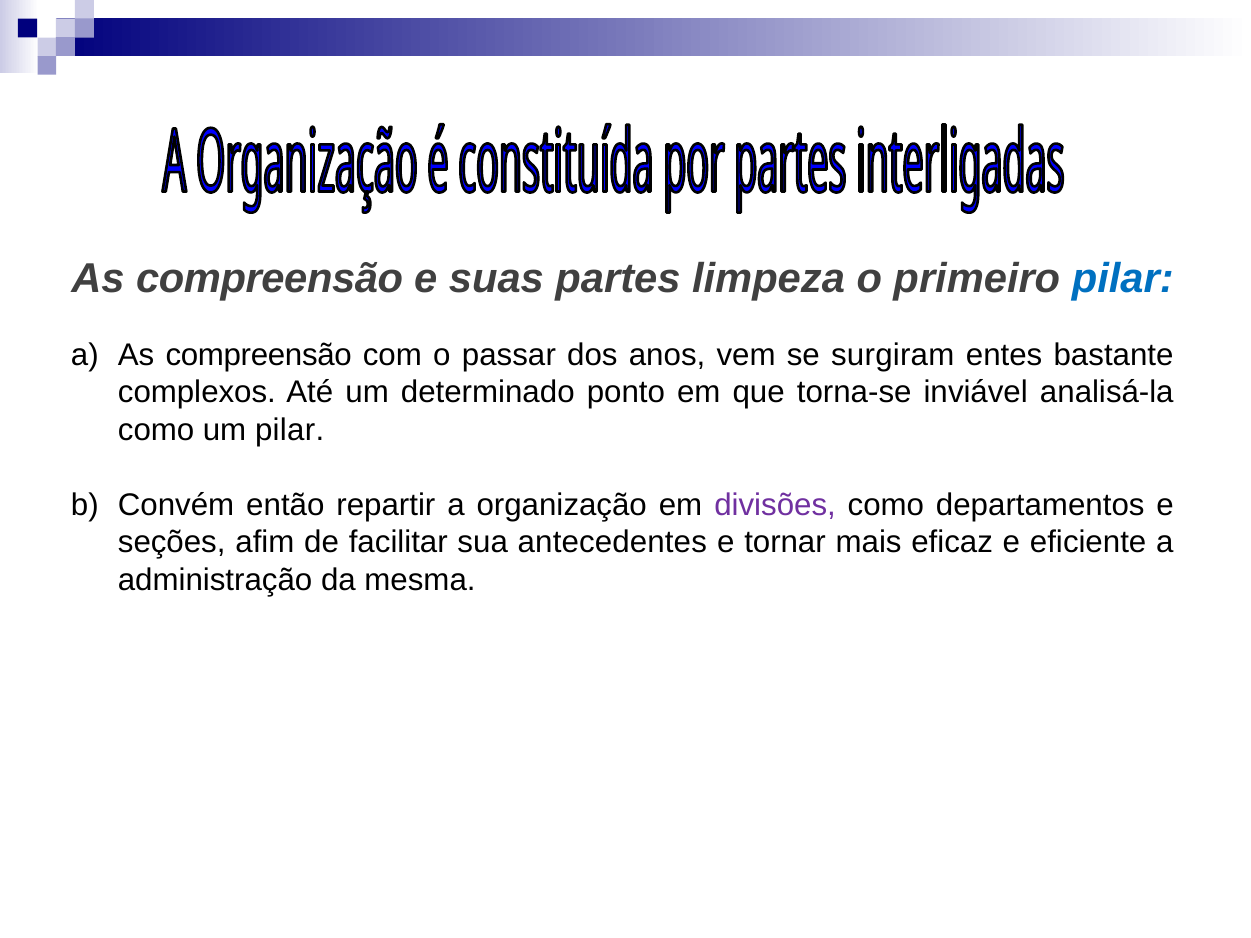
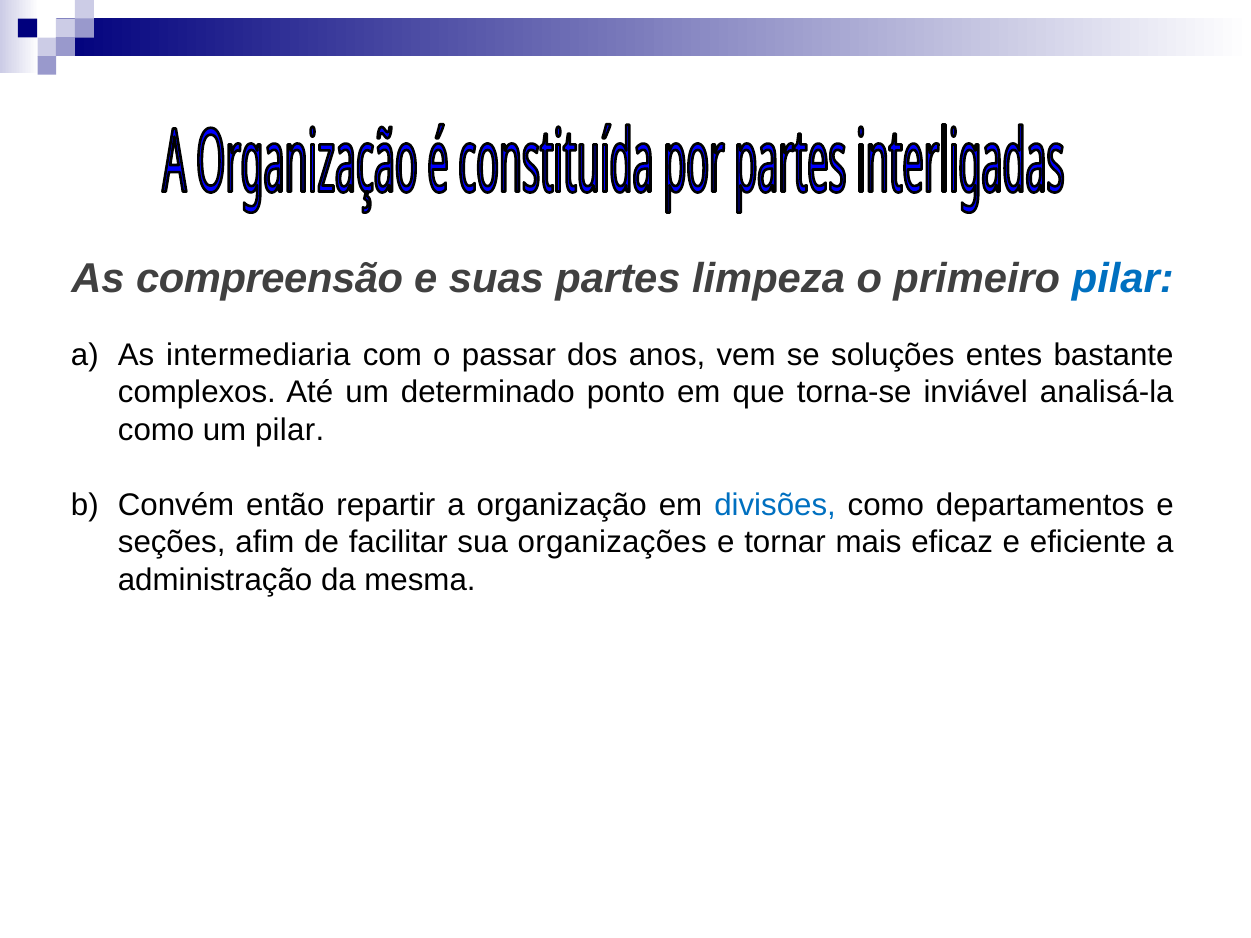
a As compreensão: compreensão -> intermediaria
surgiram: surgiram -> soluções
divisões colour: purple -> blue
antecedentes: antecedentes -> organizações
